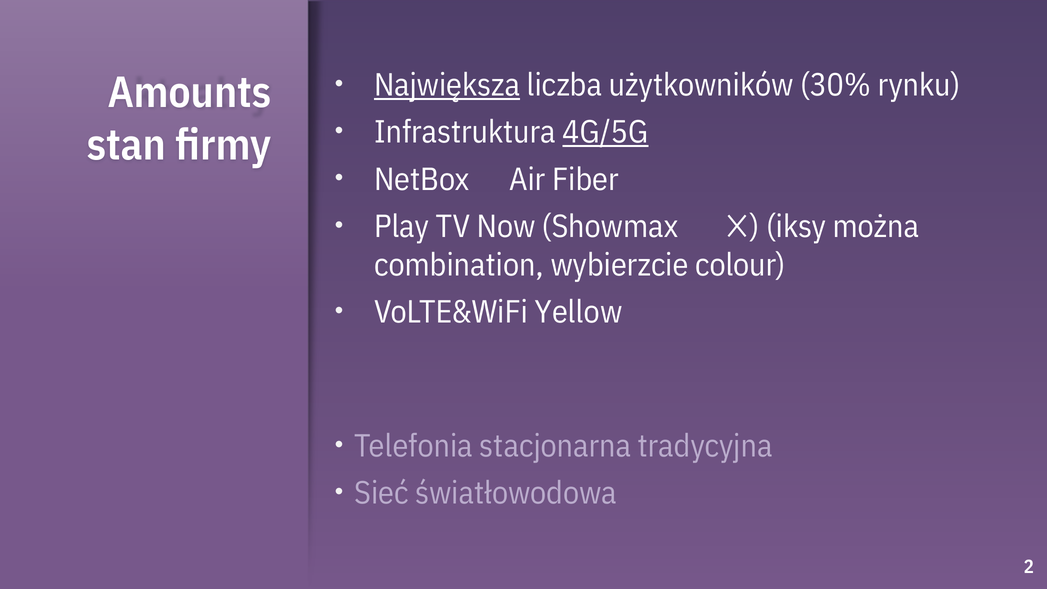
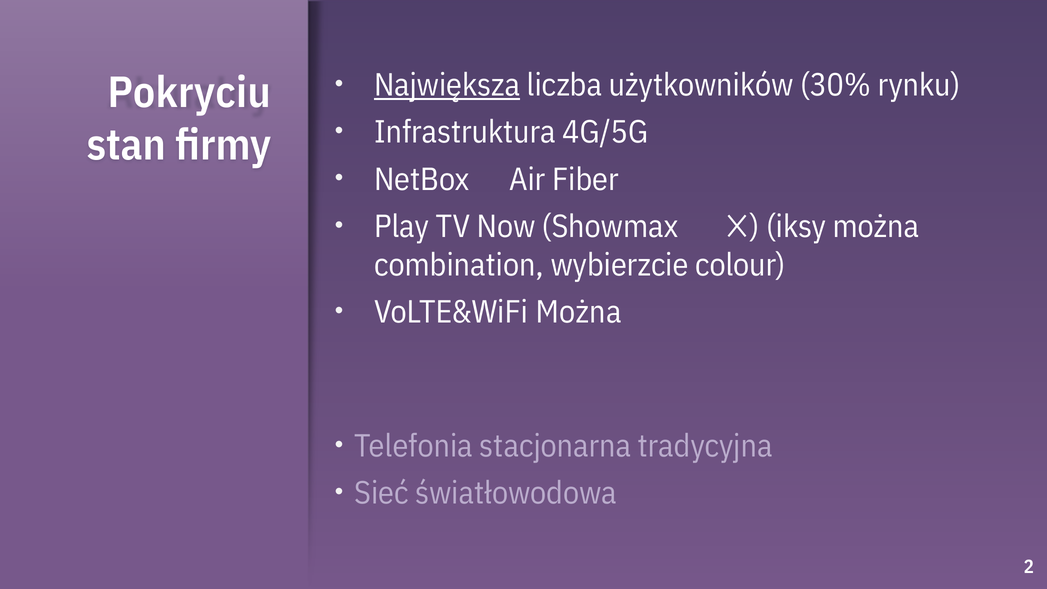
Amounts: Amounts -> Pokryciu
4G/5G underline: present -> none
VoLTE&WiFi Yellow: Yellow -> Można
